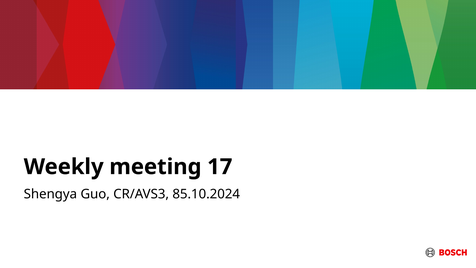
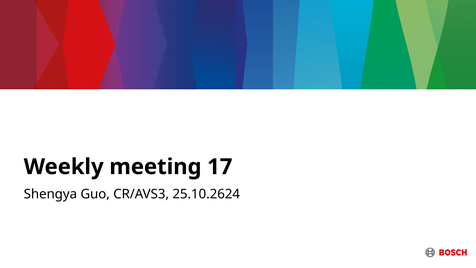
85.10.2024: 85.10.2024 -> 25.10.2624
